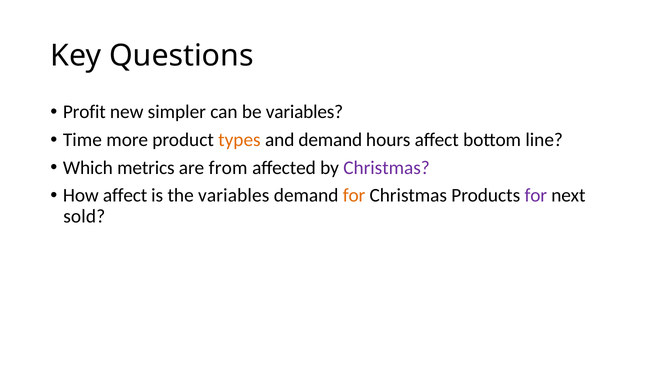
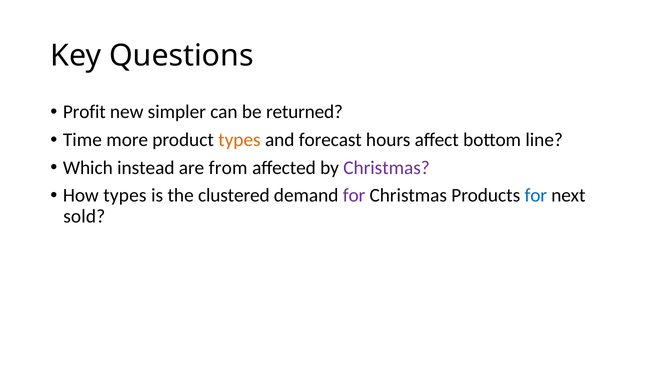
be variables: variables -> returned
and demand: demand -> forecast
metrics: metrics -> instead
How affect: affect -> types
the variables: variables -> clustered
for at (354, 195) colour: orange -> purple
for at (536, 195) colour: purple -> blue
